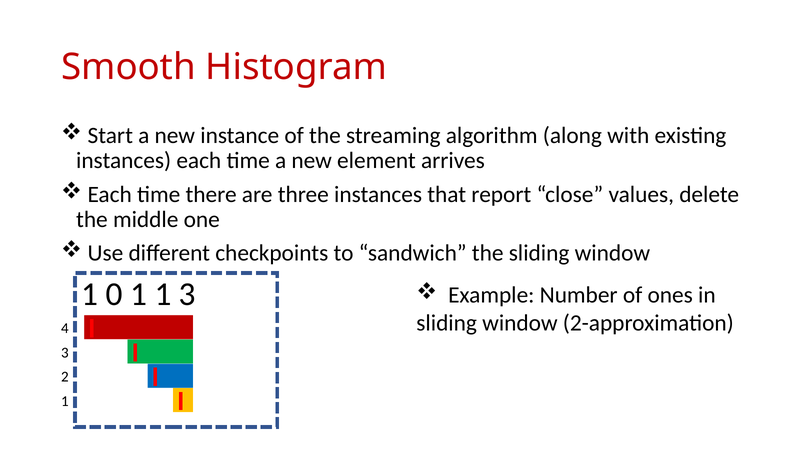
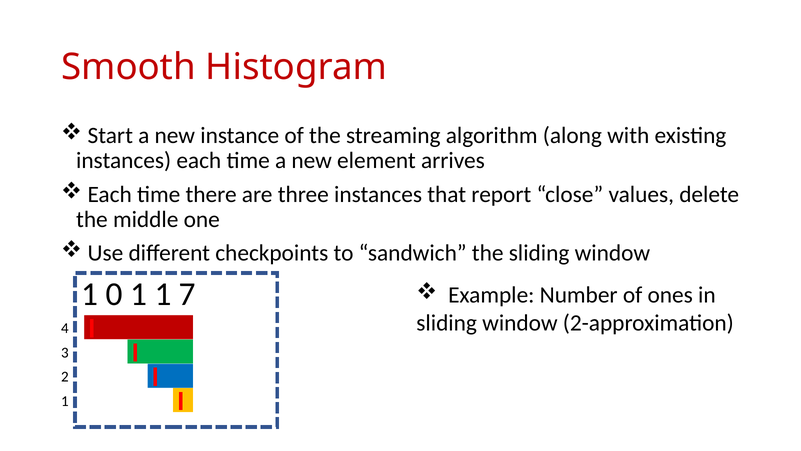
1 3: 3 -> 7
